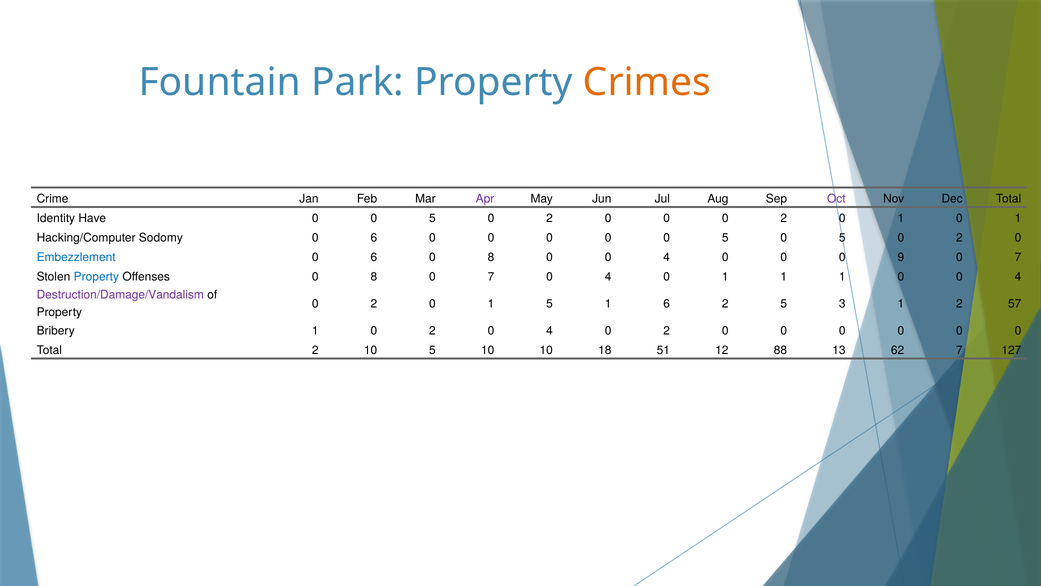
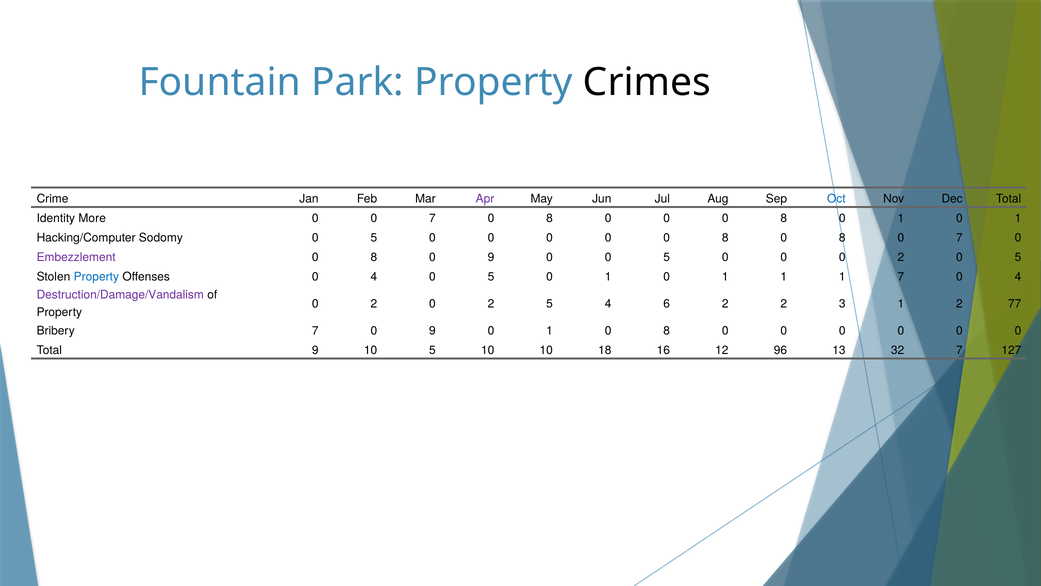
Crimes colour: orange -> black
Oct colour: purple -> blue
Have: Have -> More
5 at (432, 218): 5 -> 7
2 at (550, 218): 2 -> 8
2 at (784, 218): 2 -> 8
6 at (374, 237): 6 -> 5
5 at (725, 237): 5 -> 8
5 at (842, 237): 5 -> 8
2 at (959, 237): 2 -> 7
Embezzlement colour: blue -> purple
6 at (374, 257): 6 -> 8
8 at (491, 257): 8 -> 9
4 at (667, 257): 4 -> 5
0 0 9: 9 -> 2
7 at (1018, 257): 7 -> 5
Offenses 0 8: 8 -> 4
7 at (491, 276): 7 -> 5
4 at (608, 276): 4 -> 1
1 1 0: 0 -> 7
1 at (491, 303): 1 -> 2
5 1: 1 -> 4
2 5: 5 -> 2
57: 57 -> 77
Bribery 1: 1 -> 7
2 at (432, 330): 2 -> 9
4 at (550, 330): 4 -> 1
2 at (667, 330): 2 -> 8
Total 2: 2 -> 9
51: 51 -> 16
88: 88 -> 96
62: 62 -> 32
